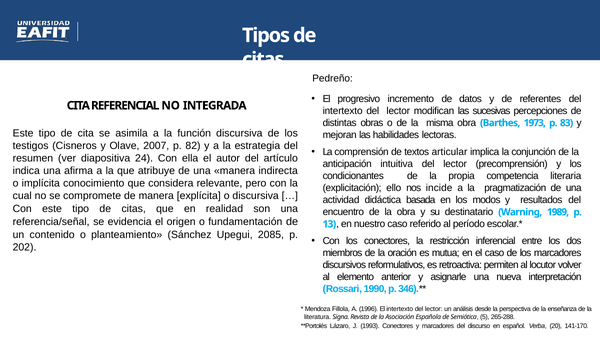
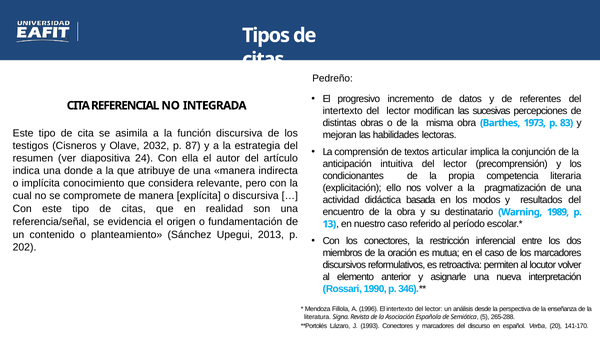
2007: 2007 -> 2032
82: 82 -> 87
afirma: afirma -> donde
nos incide: incide -> volver
2085: 2085 -> 2013
